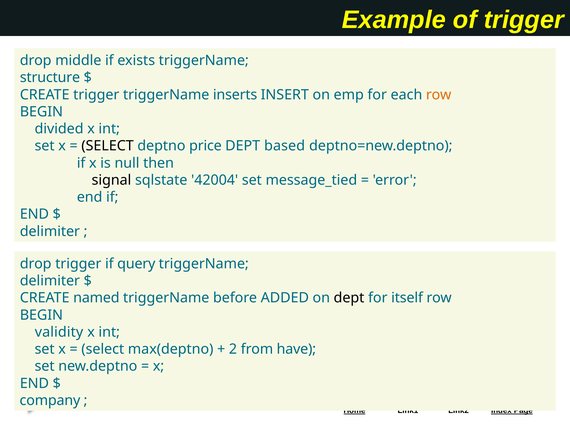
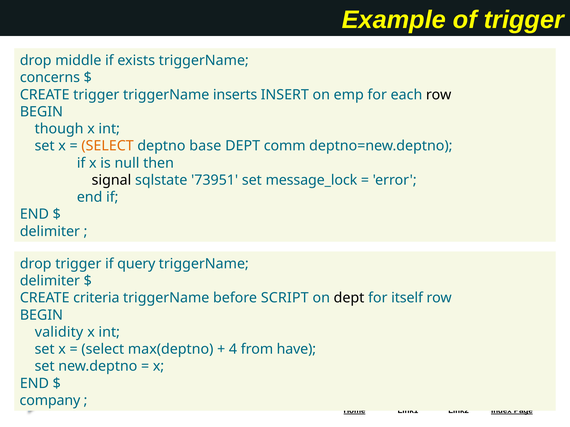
structure: structure -> concerns
row at (439, 95) colour: orange -> black
divided: divided -> though
SELECT at (108, 146) colour: black -> orange
price: price -> base
based: based -> comm
42004: 42004 -> 73951
message_tied: message_tied -> message_lock
named: named -> criteria
ADDED: ADDED -> SCRIPT
2: 2 -> 4
